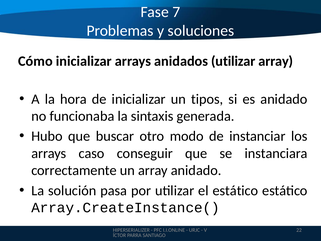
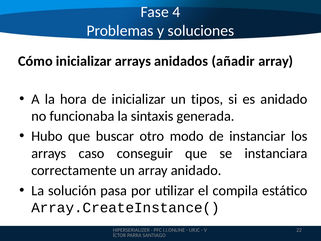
7: 7 -> 4
anidados utilizar: utilizar -> añadir
el estático: estático -> compila
